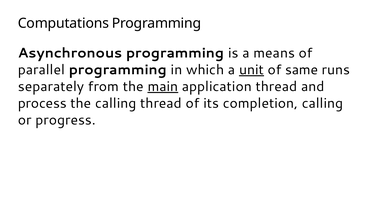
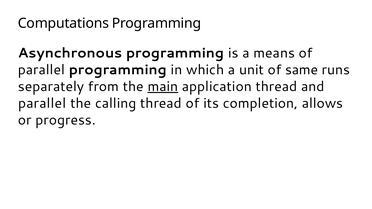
unit underline: present -> none
process at (42, 103): process -> parallel
completion calling: calling -> allows
